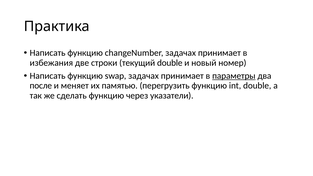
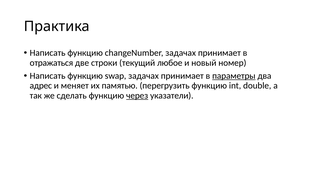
избежания: избежания -> отражаться
текущий double: double -> любое
после: после -> адрес
через underline: none -> present
